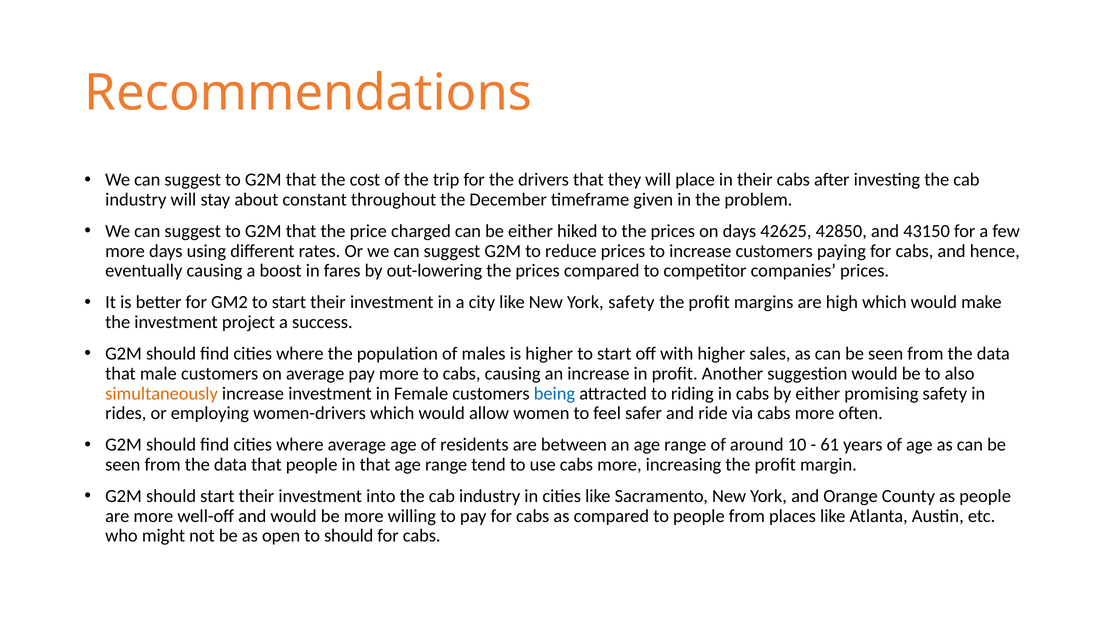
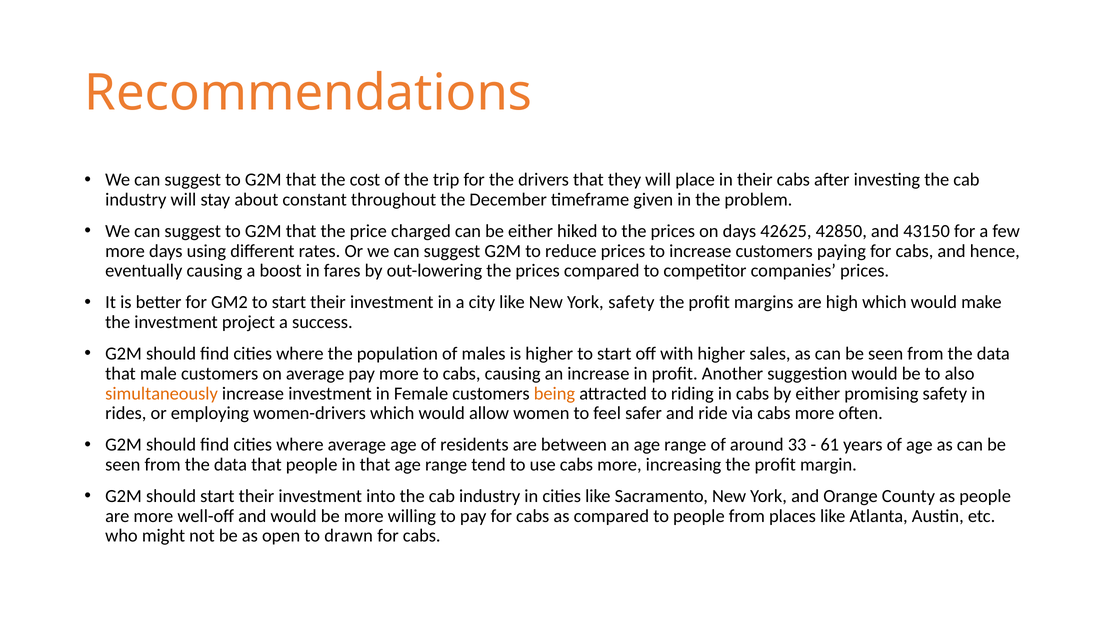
being colour: blue -> orange
10: 10 -> 33
to should: should -> drawn
